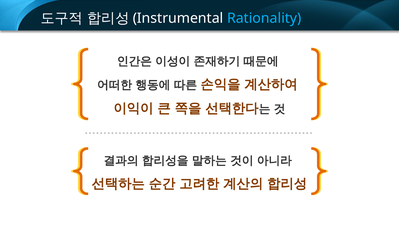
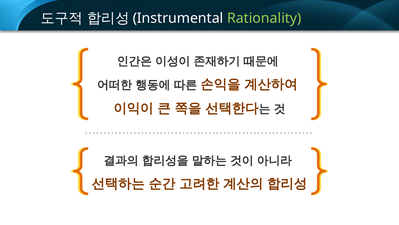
Rationality colour: light blue -> light green
